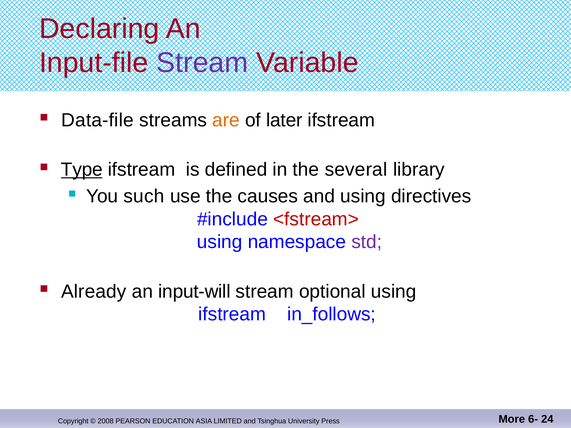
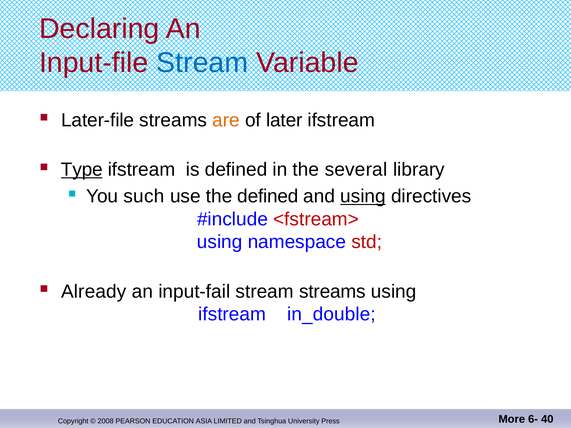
Stream at (202, 63) colour: purple -> blue
Data-file: Data-file -> Later-file
the causes: causes -> defined
using at (363, 196) underline: none -> present
std colour: purple -> red
input-will: input-will -> input-fail
stream optional: optional -> streams
in_follows: in_follows -> in_double
24: 24 -> 40
